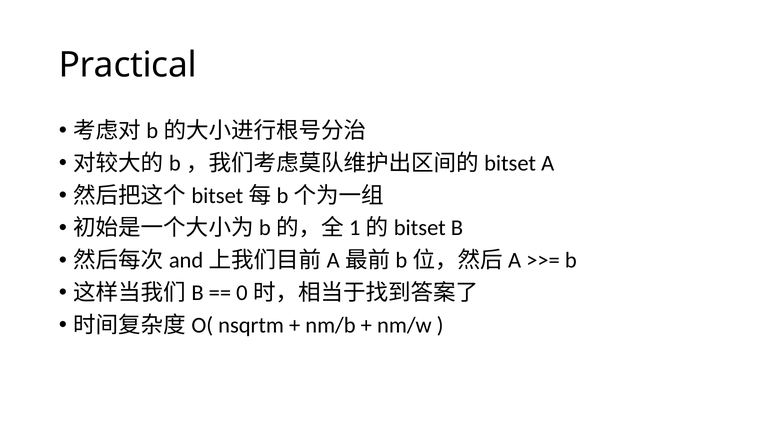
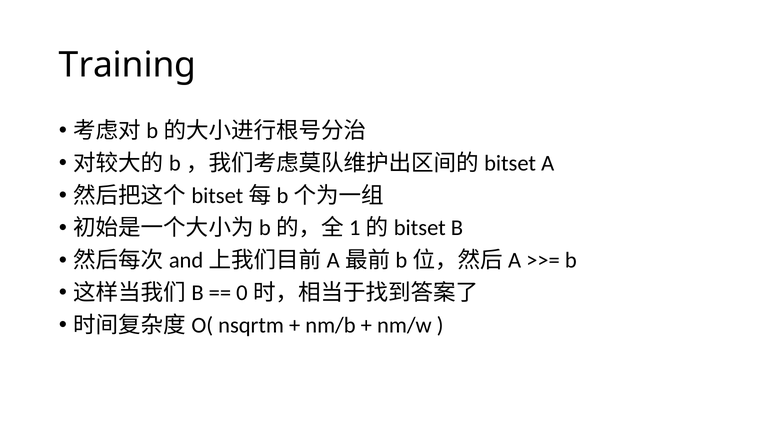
Practical: Practical -> Training
